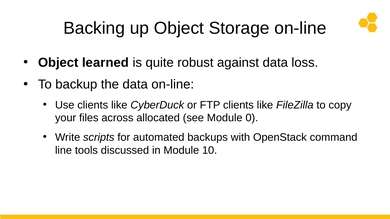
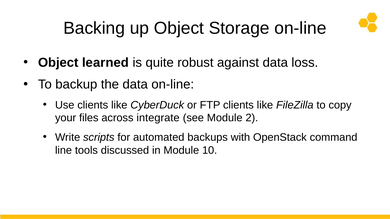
allocated: allocated -> integrate
0: 0 -> 2
